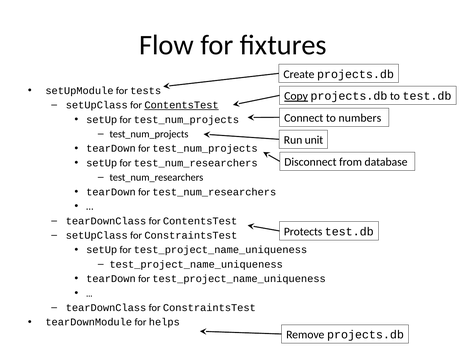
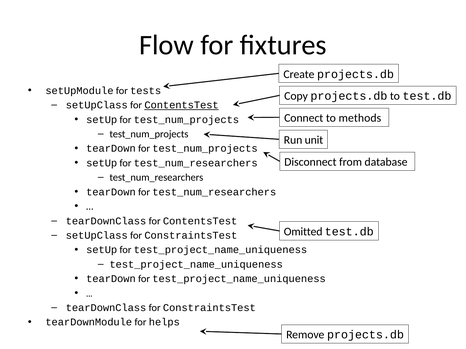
Copy underline: present -> none
numbers: numbers -> methods
Protects: Protects -> Omitted
